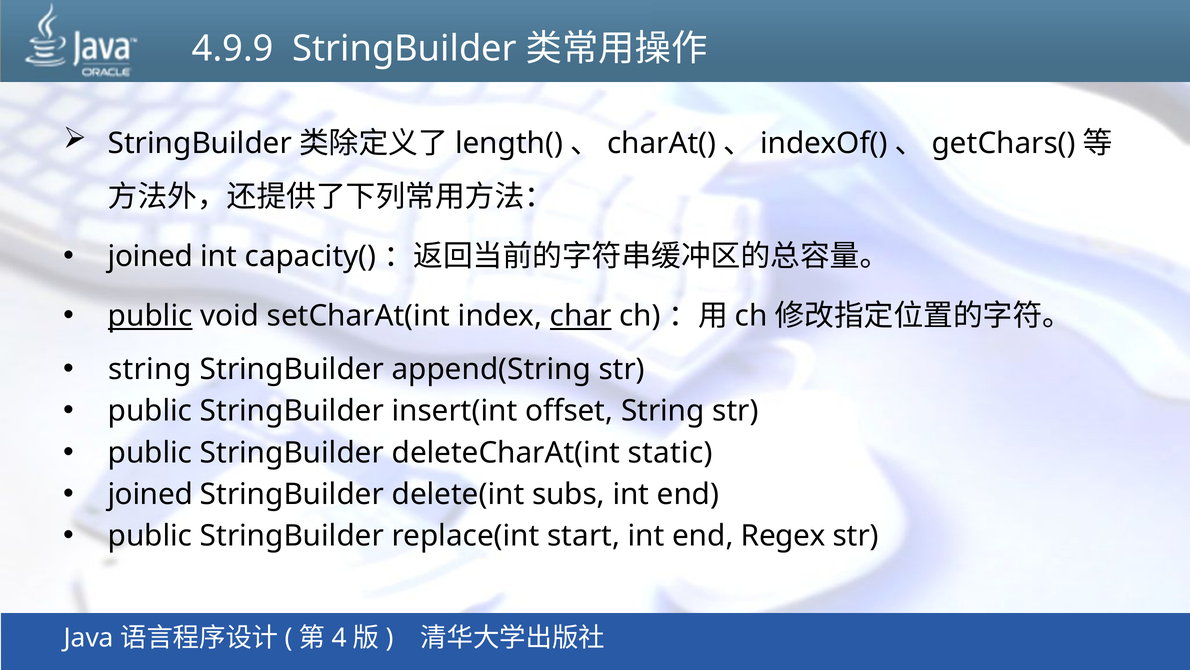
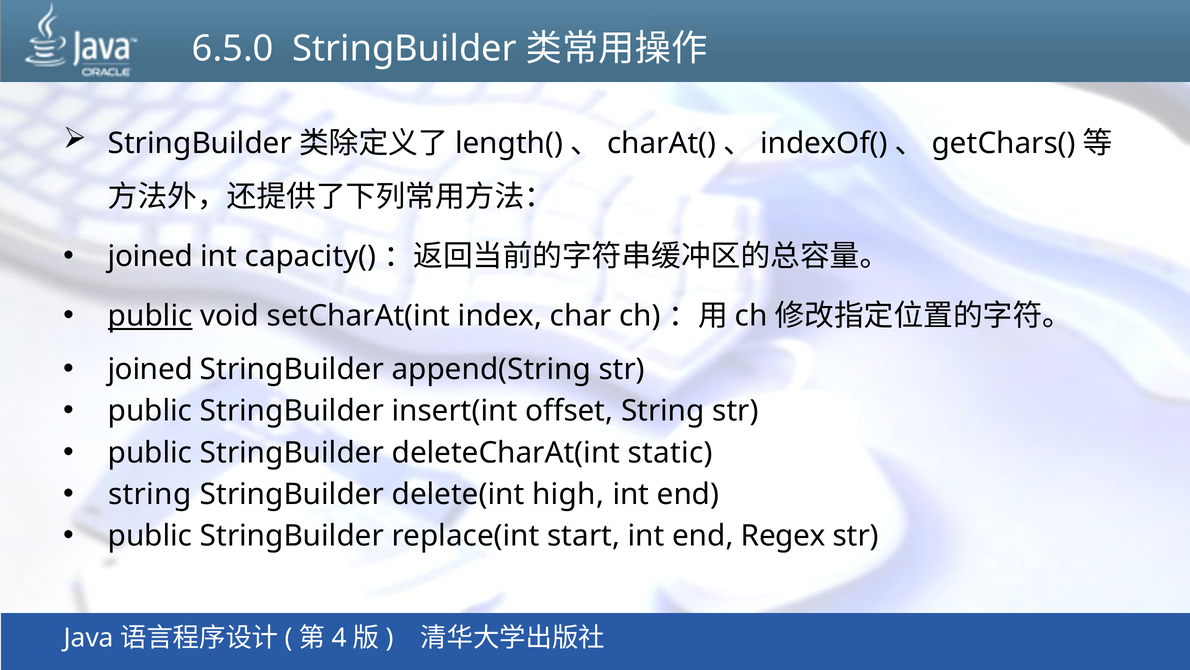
4.9.9: 4.9.9 -> 6.5.0
char underline: present -> none
string at (150, 369): string -> joined
joined at (150, 494): joined -> string
subs: subs -> high
